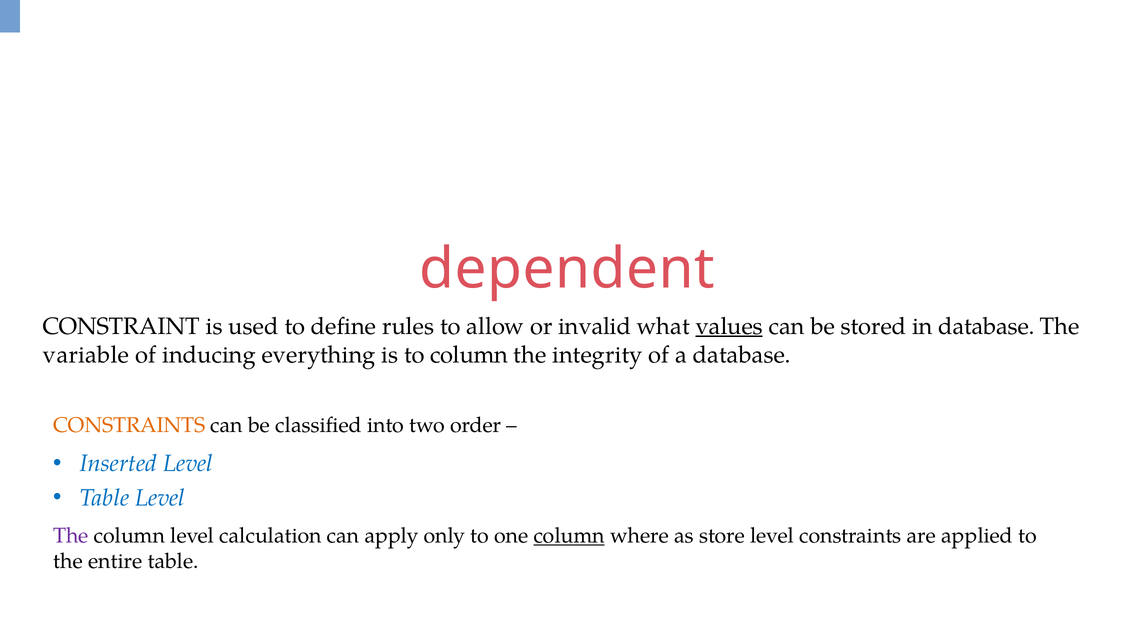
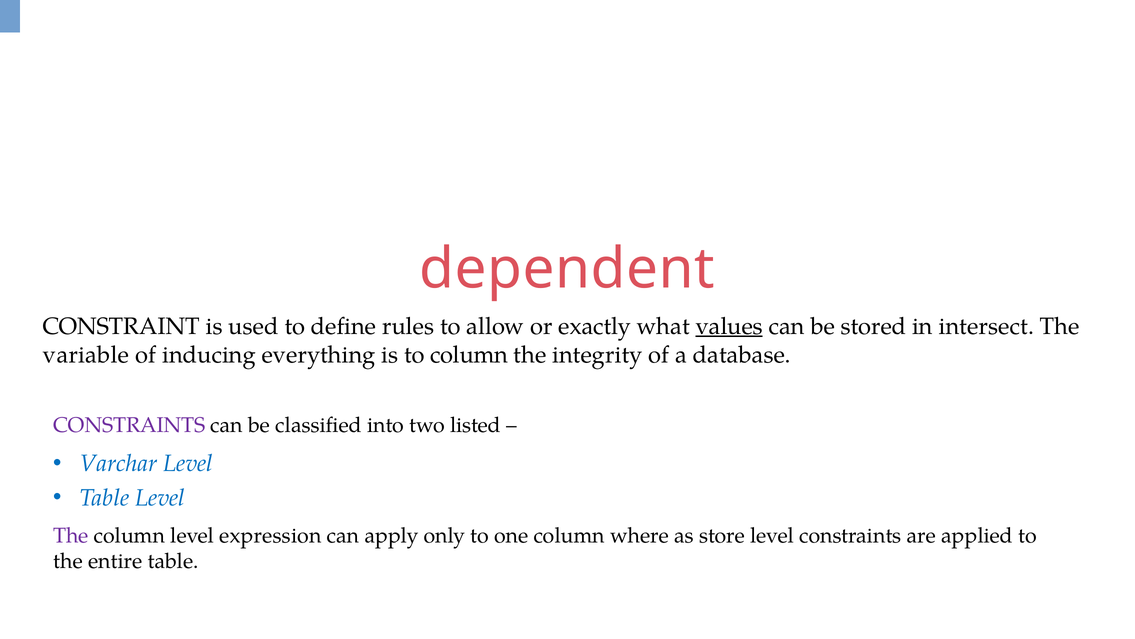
invalid: invalid -> exactly
in database: database -> intersect
CONSTRAINTS at (129, 425) colour: orange -> purple
order: order -> listed
Inserted: Inserted -> Varchar
calculation: calculation -> expression
column at (569, 535) underline: present -> none
